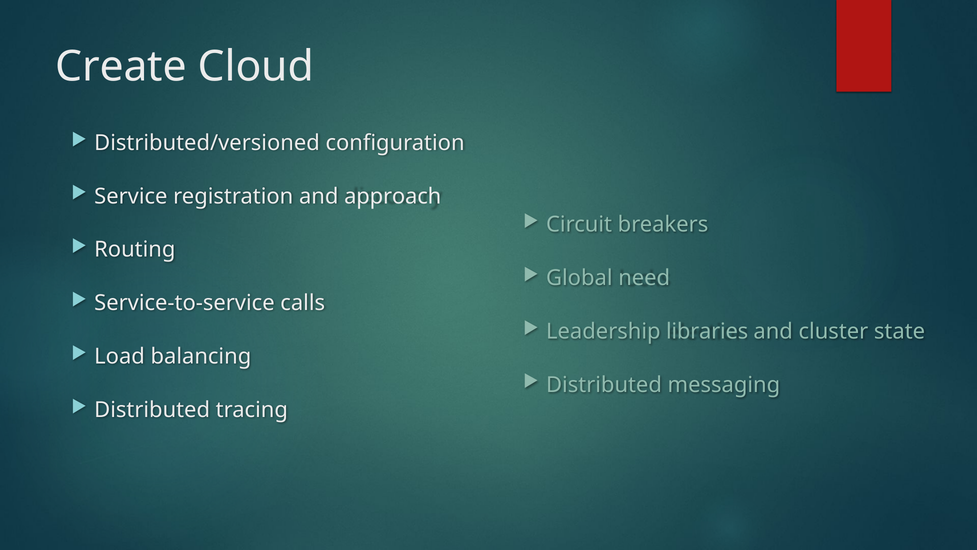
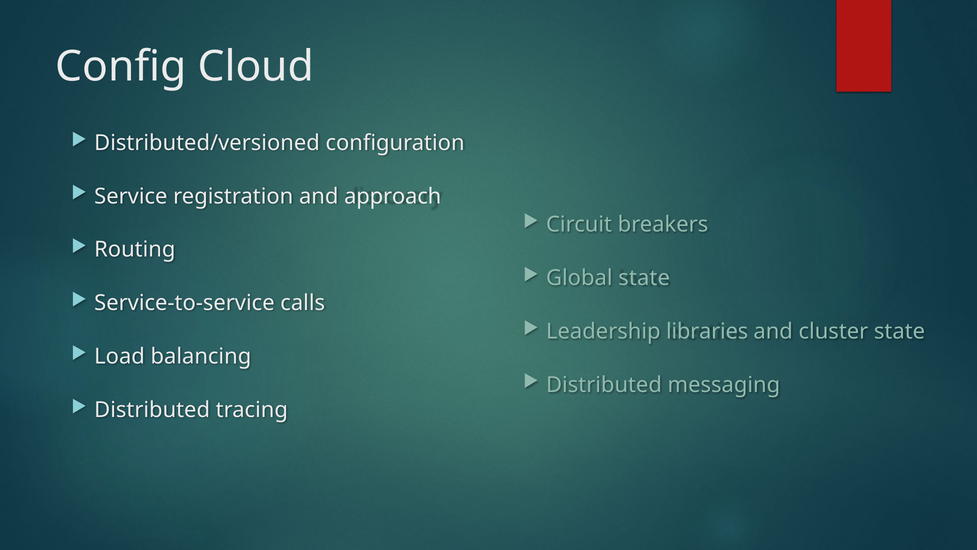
Create: Create -> Config
Global need: need -> state
